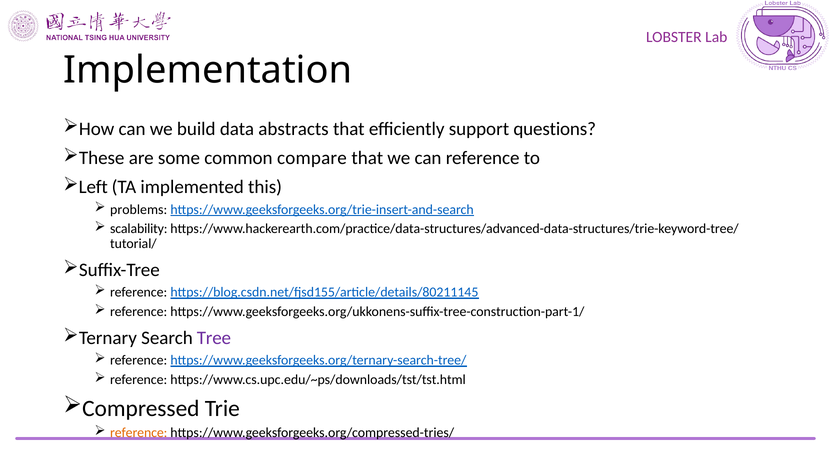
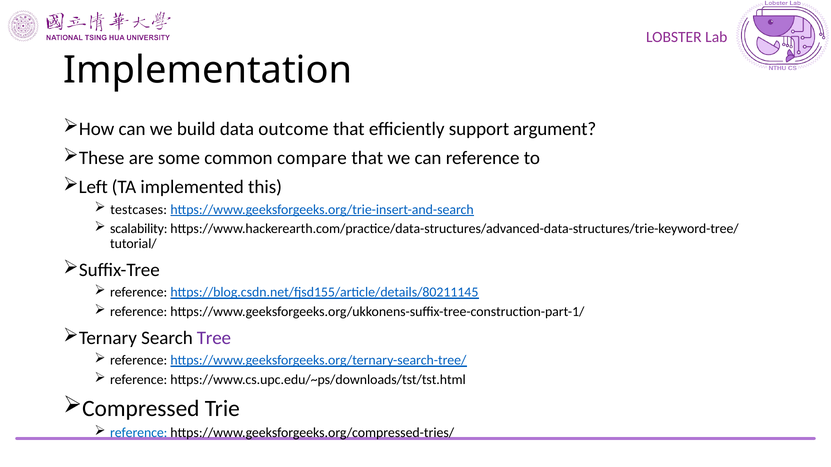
abstracts: abstracts -> outcome
questions: questions -> argument
problems: problems -> testcases
reference at (139, 433) colour: orange -> blue
